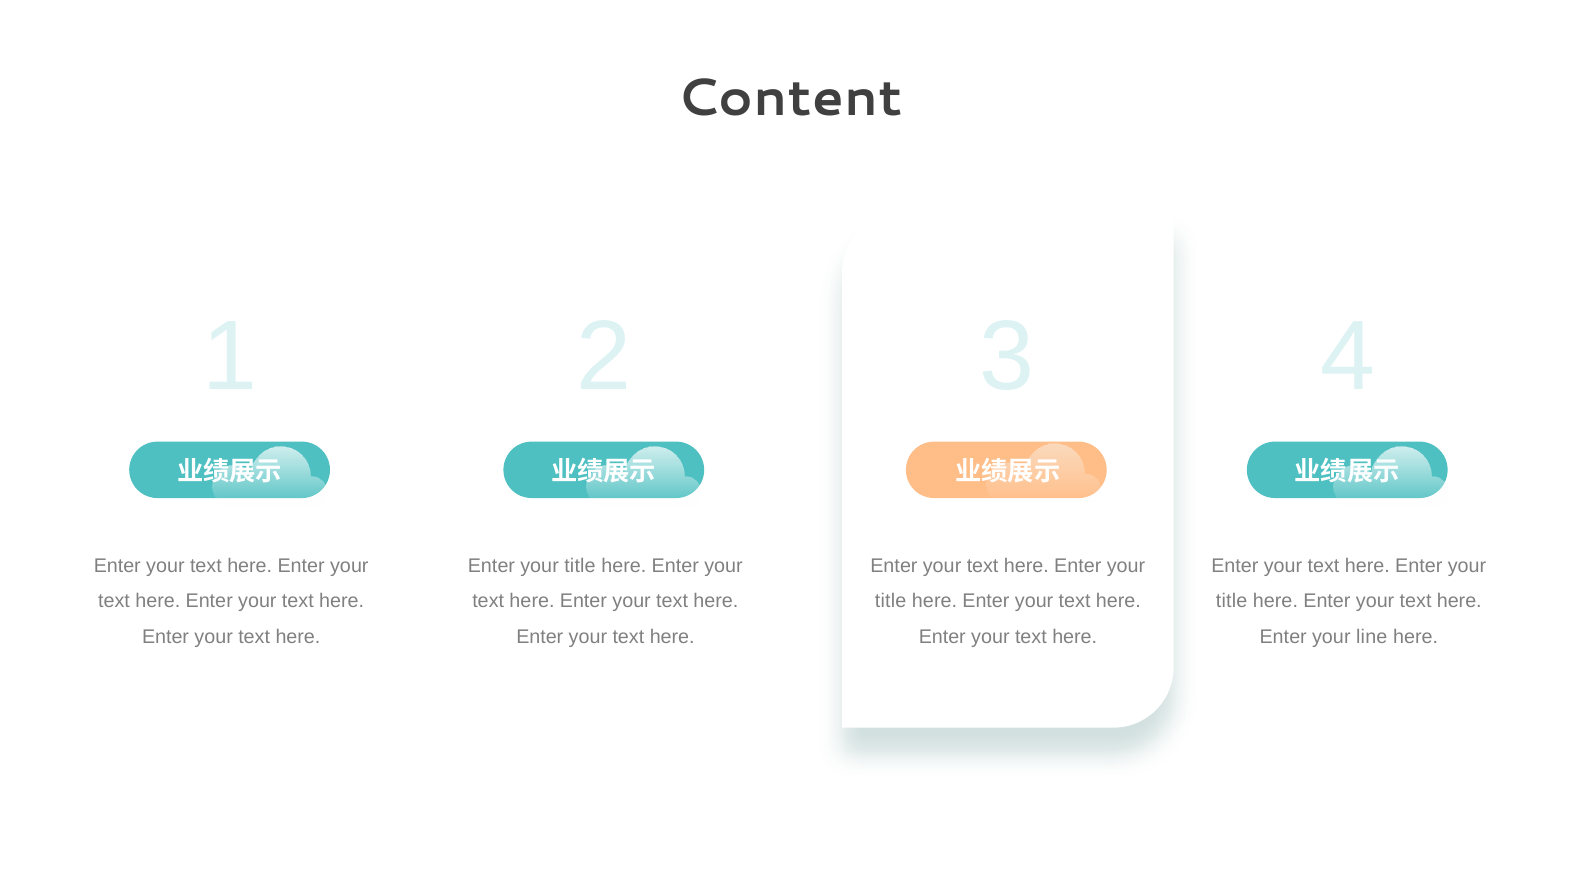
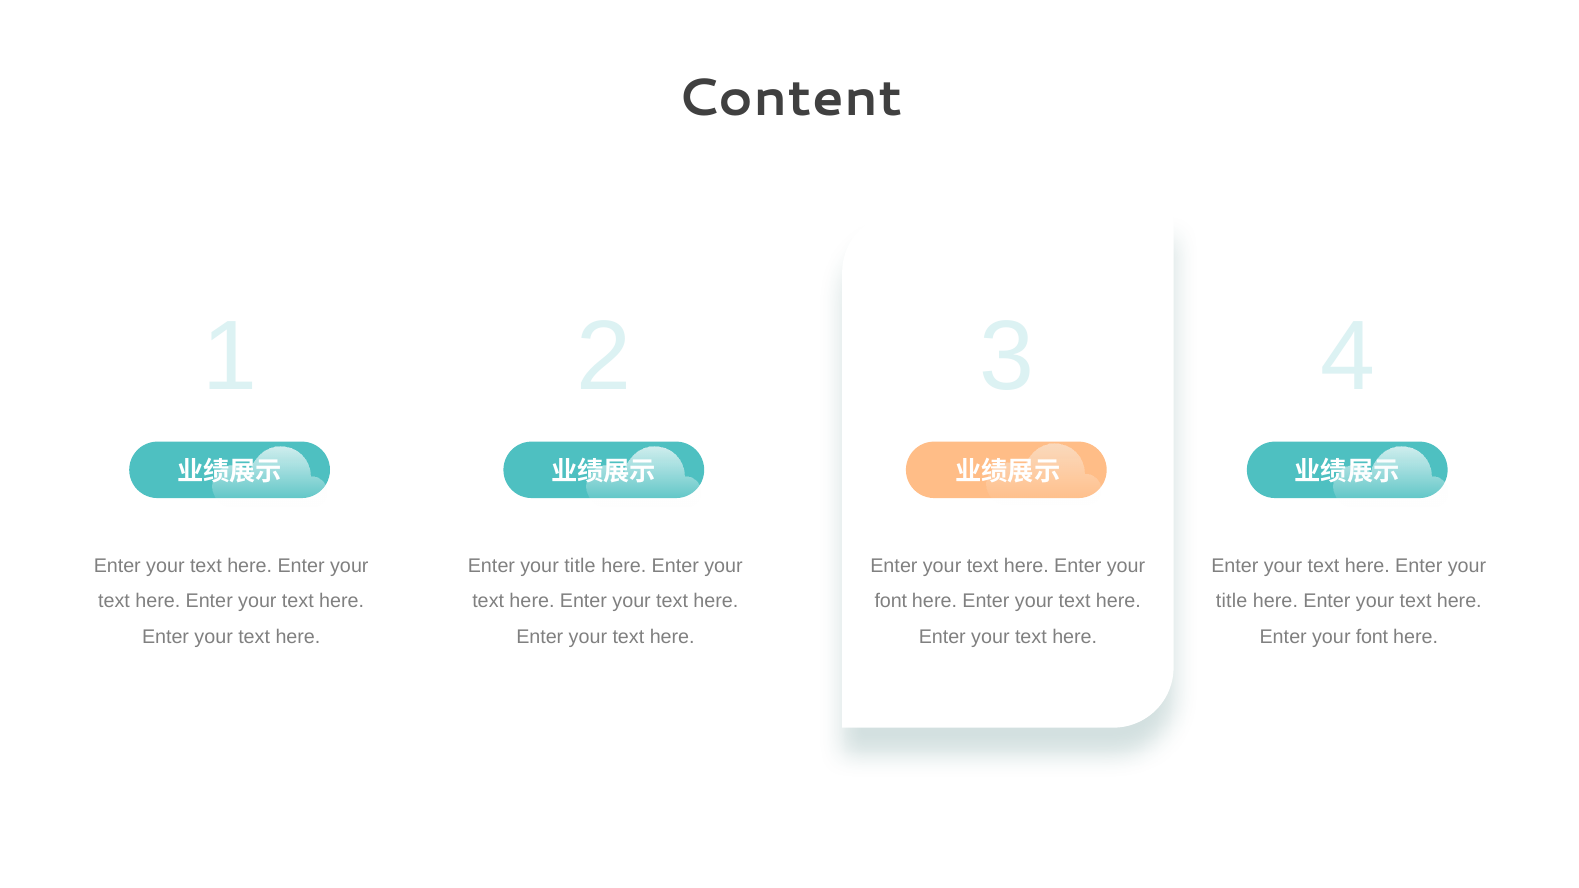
title at (891, 601): title -> font
line at (1372, 637): line -> font
